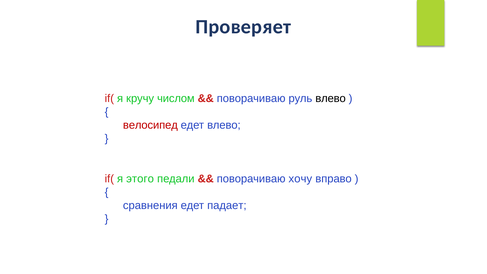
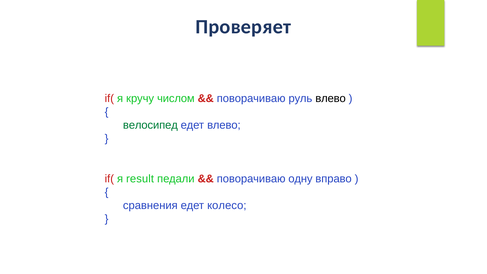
велосипед colour: red -> green
этого: этого -> result
хочу: хочу -> одну
падает: падает -> колесо
